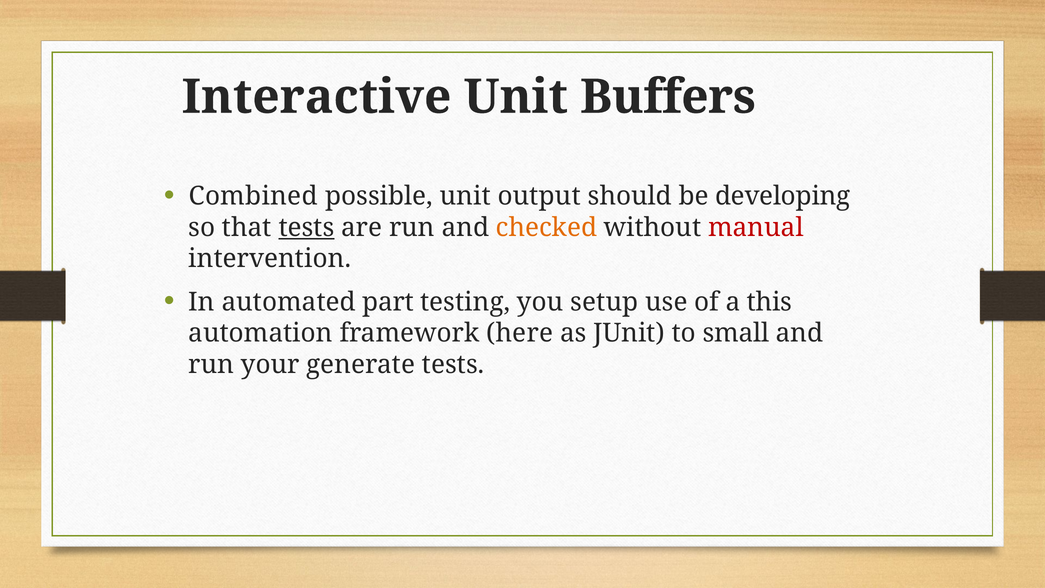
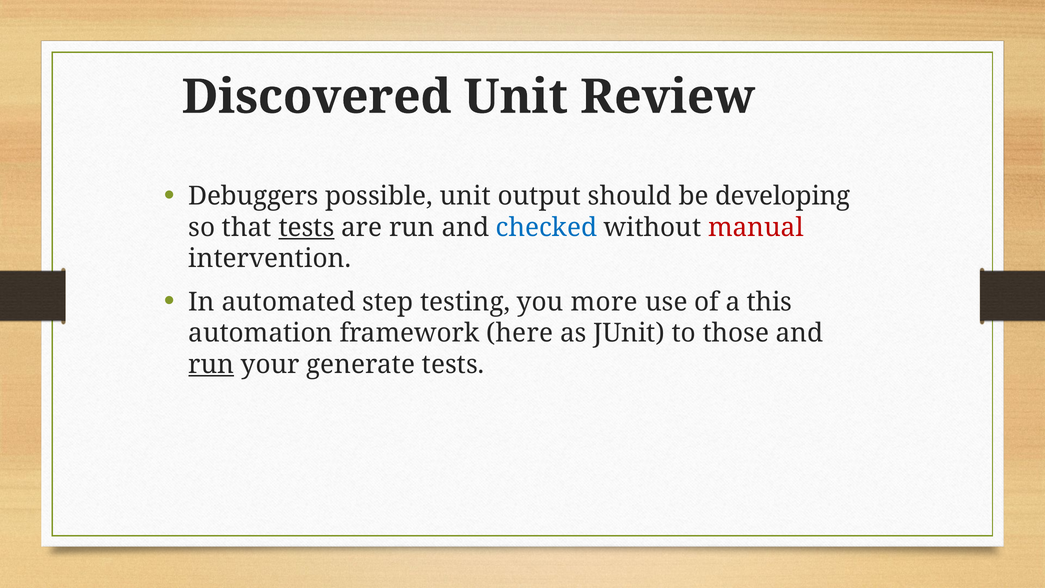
Interactive: Interactive -> Discovered
Buffers: Buffers -> Review
Combined: Combined -> Debuggers
checked colour: orange -> blue
part: part -> step
setup: setup -> more
small: small -> those
run at (211, 365) underline: none -> present
